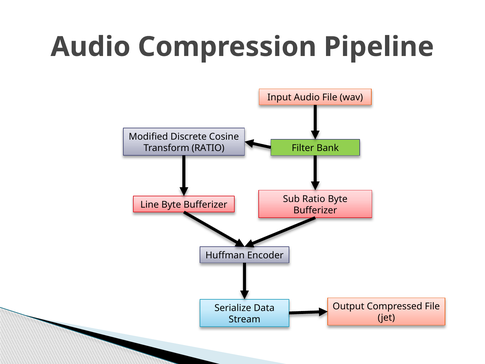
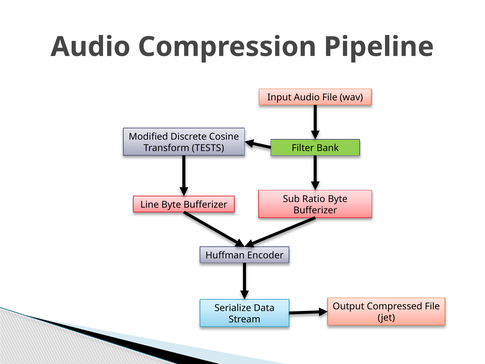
Transform RATIO: RATIO -> TESTS
